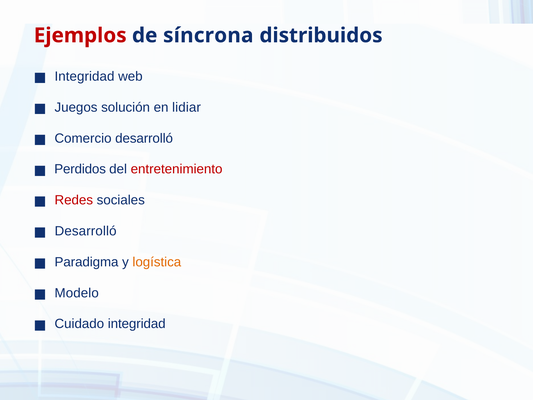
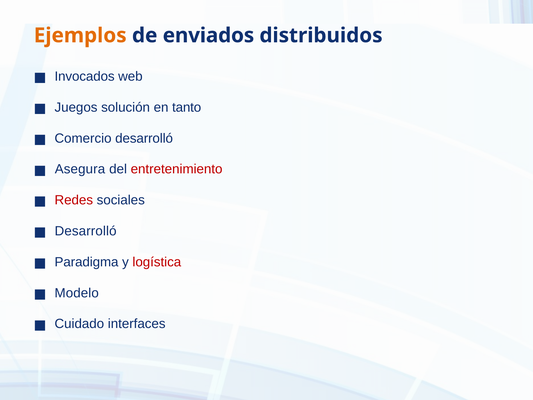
Ejemplos colour: red -> orange
síncrona: síncrona -> enviados
Integridad at (84, 76): Integridad -> Invocados
lidiar: lidiar -> tanto
Perdidos: Perdidos -> Asegura
logística colour: orange -> red
Cuidado integridad: integridad -> interfaces
